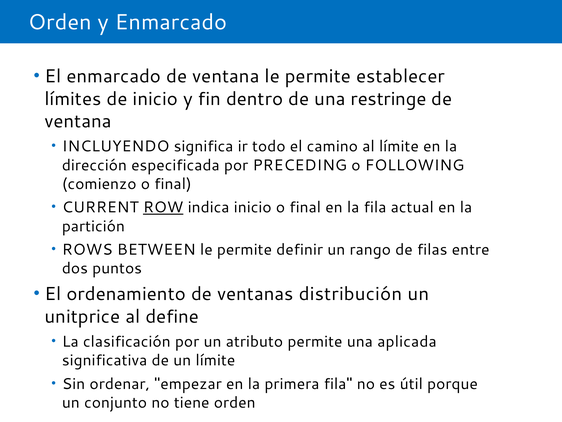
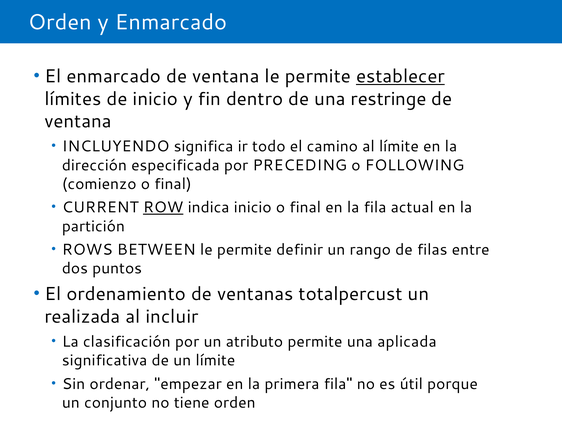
establecer underline: none -> present
distribución: distribución -> totalpercust
unitprice: unitprice -> realizada
define: define -> incluir
